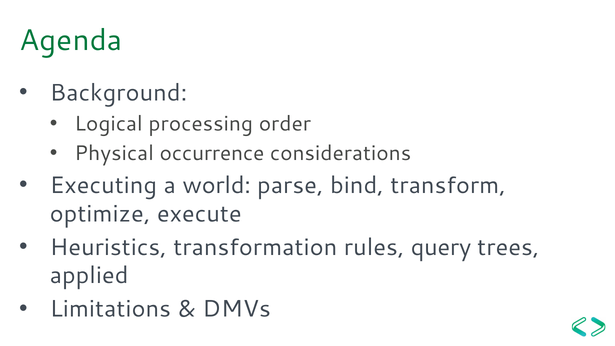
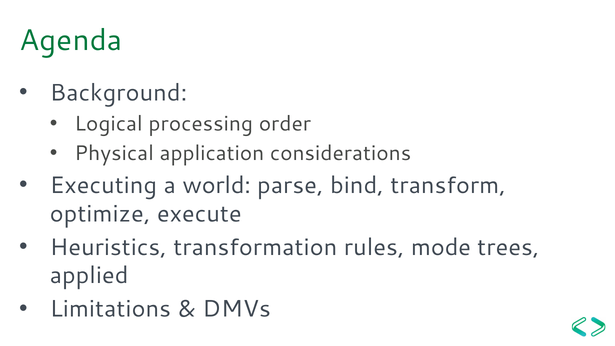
occurrence: occurrence -> application
query: query -> mode
